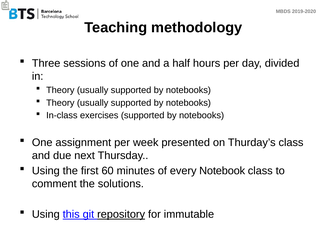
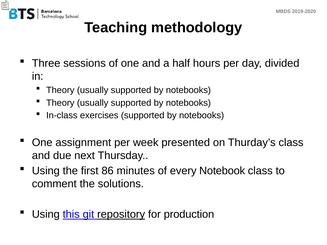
60: 60 -> 86
immutable: immutable -> production
